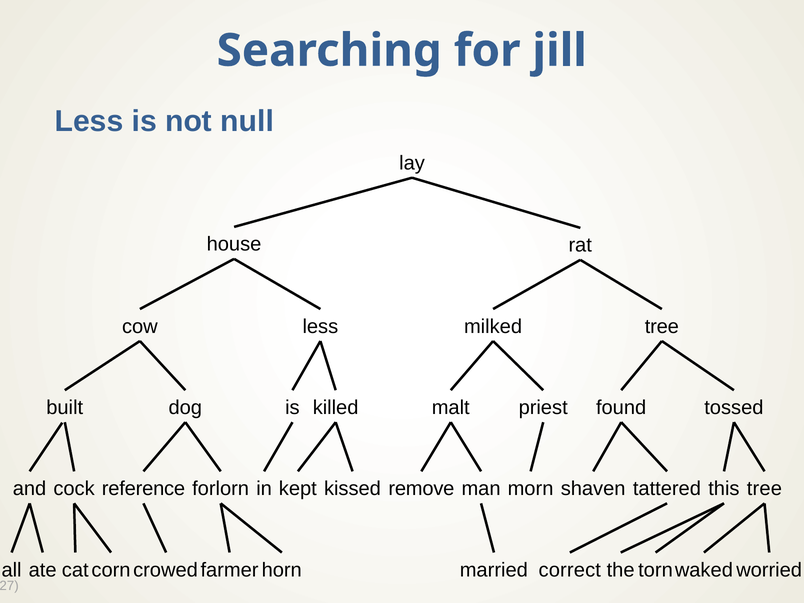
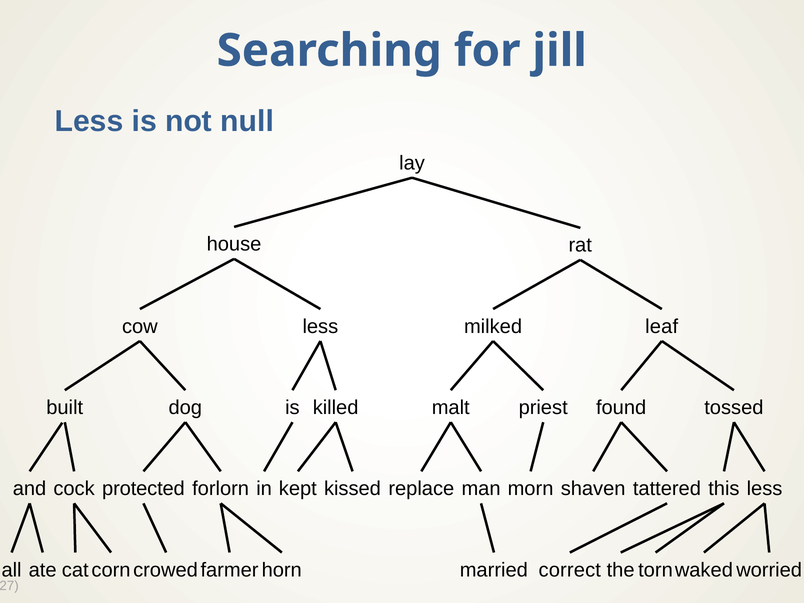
milked tree: tree -> leaf
reference: reference -> protected
remove: remove -> replace
this tree: tree -> less
